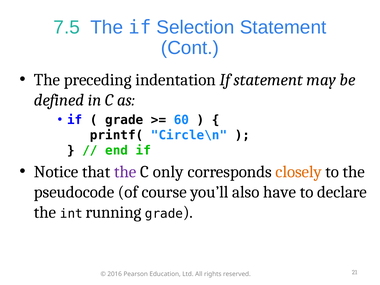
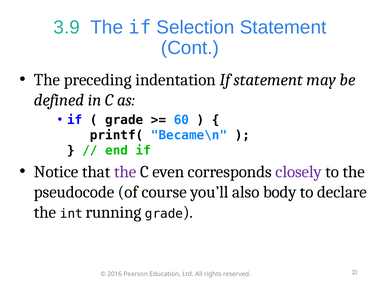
7.5: 7.5 -> 3.9
Circle\n: Circle\n -> Became\n
only: only -> even
closely colour: orange -> purple
have: have -> body
